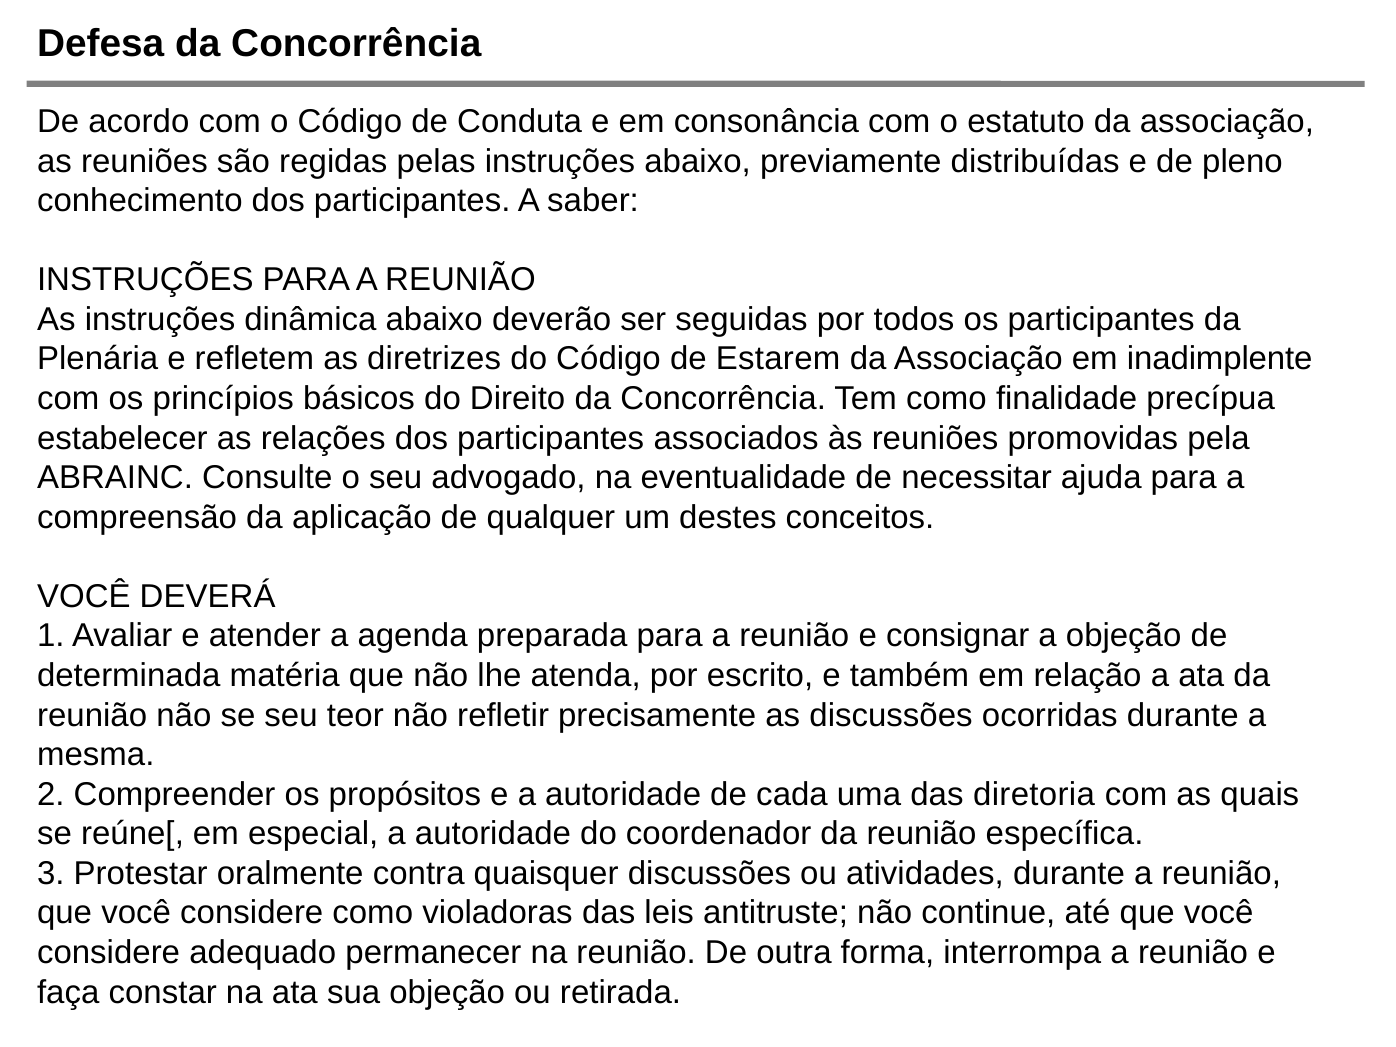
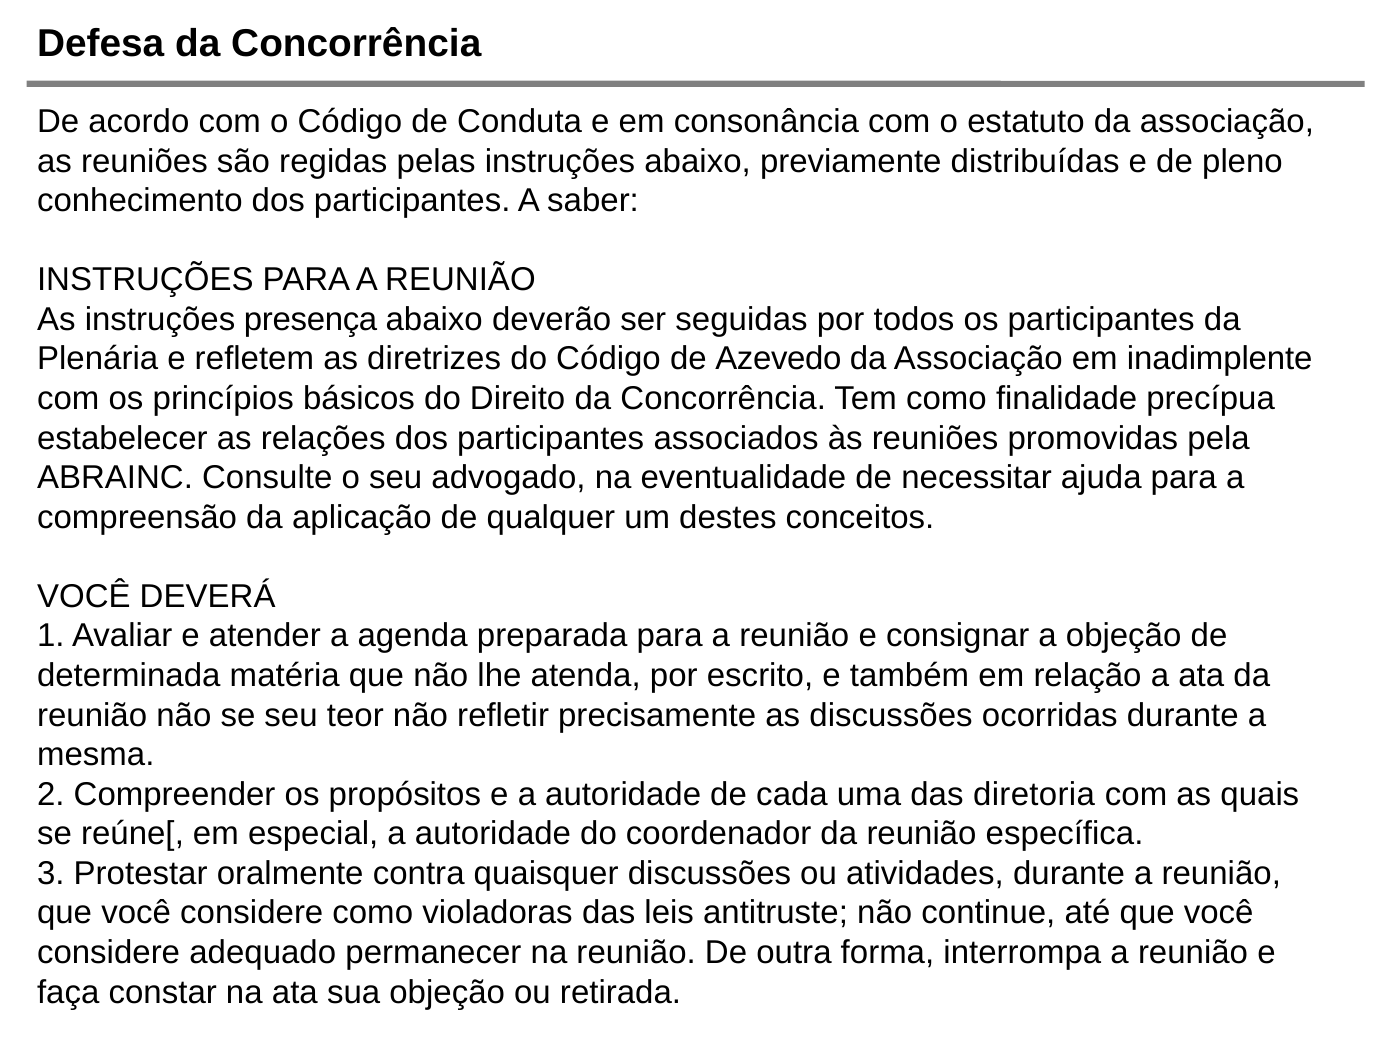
dinâmica: dinâmica -> presença
Estarem: Estarem -> Azevedo
